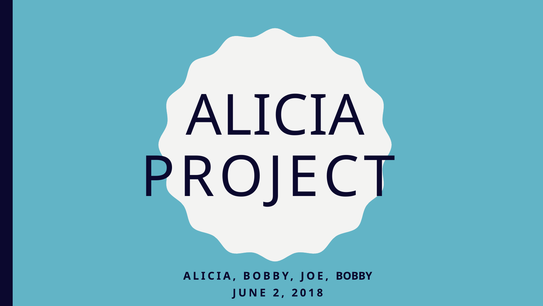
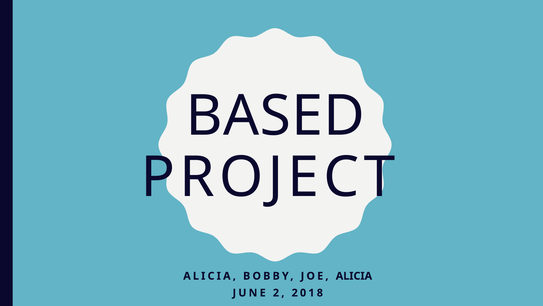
ALICIA at (275, 116): ALICIA -> BASED
JOE BOBBY: BOBBY -> ALICIA
